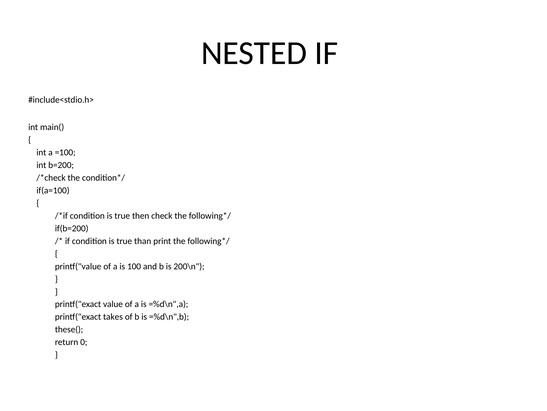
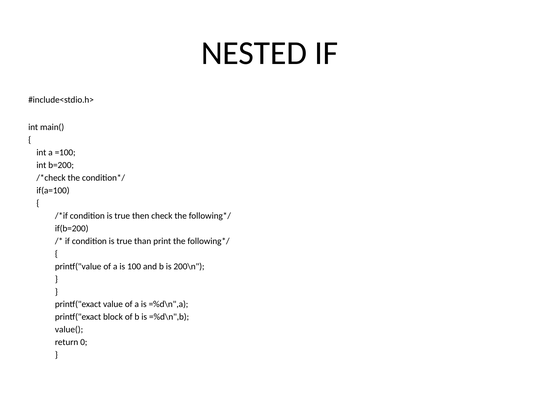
takes: takes -> block
these(: these( -> value(
